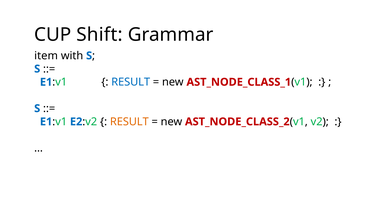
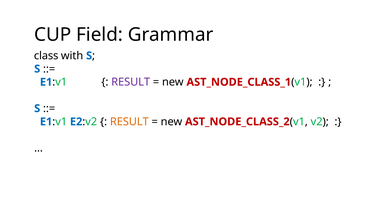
Shift: Shift -> Field
item: item -> class
RESULT at (131, 82) colour: blue -> purple
